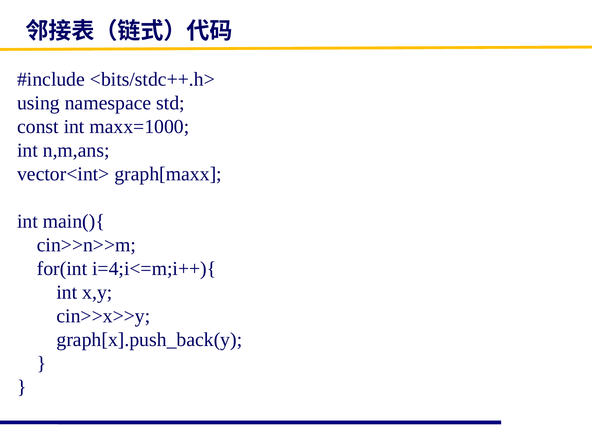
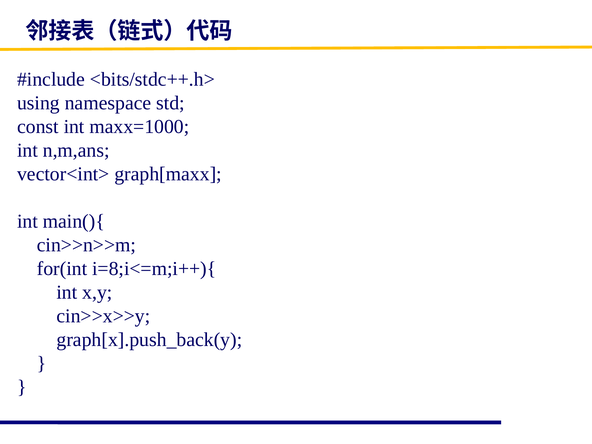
i=4;i<=m;i++){: i=4;i<=m;i++){ -> i=8;i<=m;i++){
